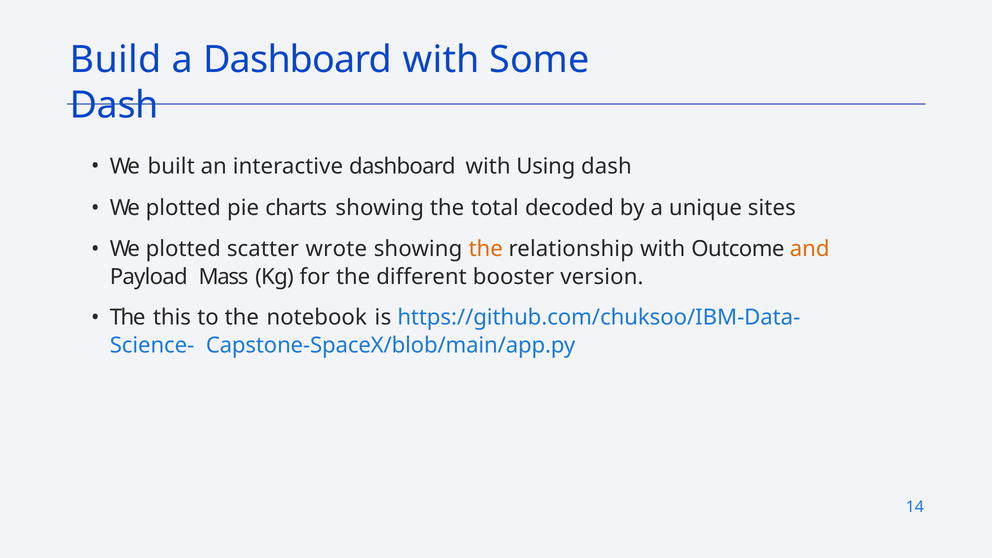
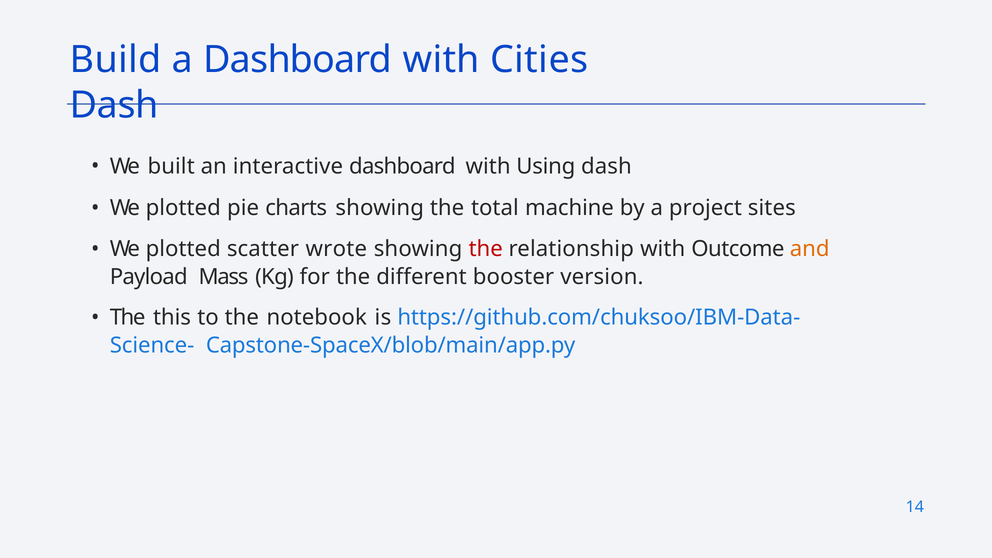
Some: Some -> Cities
decoded: decoded -> machine
unique: unique -> project
the at (486, 249) colour: orange -> red
